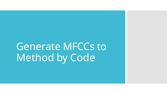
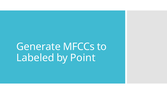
Method: Method -> Labeled
Code: Code -> Point
